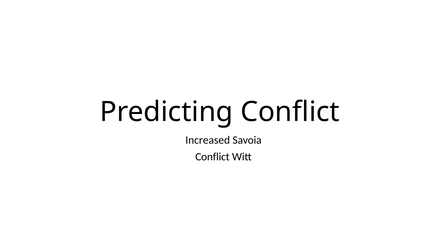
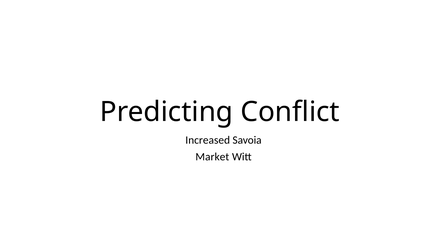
Conflict at (212, 156): Conflict -> Market
